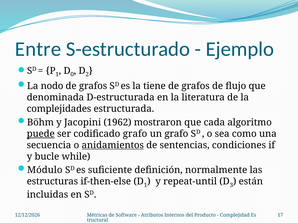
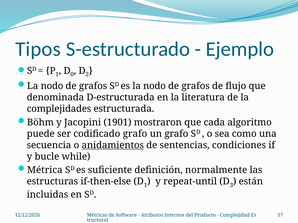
Entre: Entre -> Tipos
es la tiene: tiene -> nodo
1962: 1962 -> 1901
puede underline: present -> none
Módulo: Módulo -> Métrica
